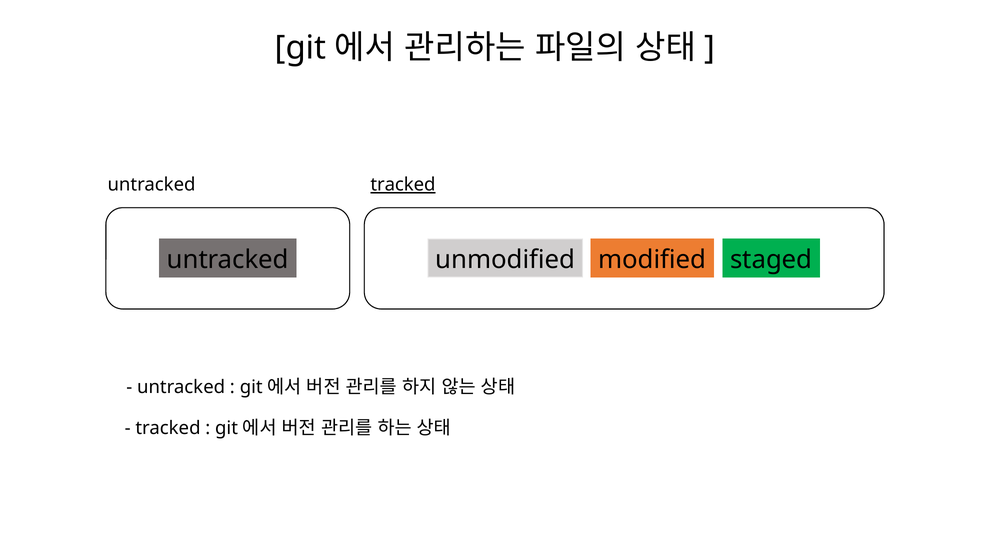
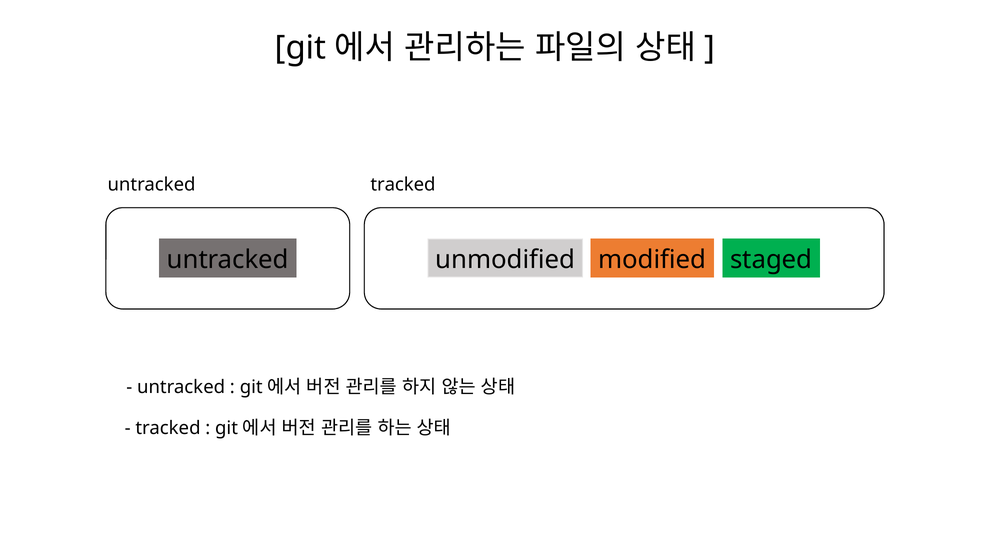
tracked at (403, 185) underline: present -> none
